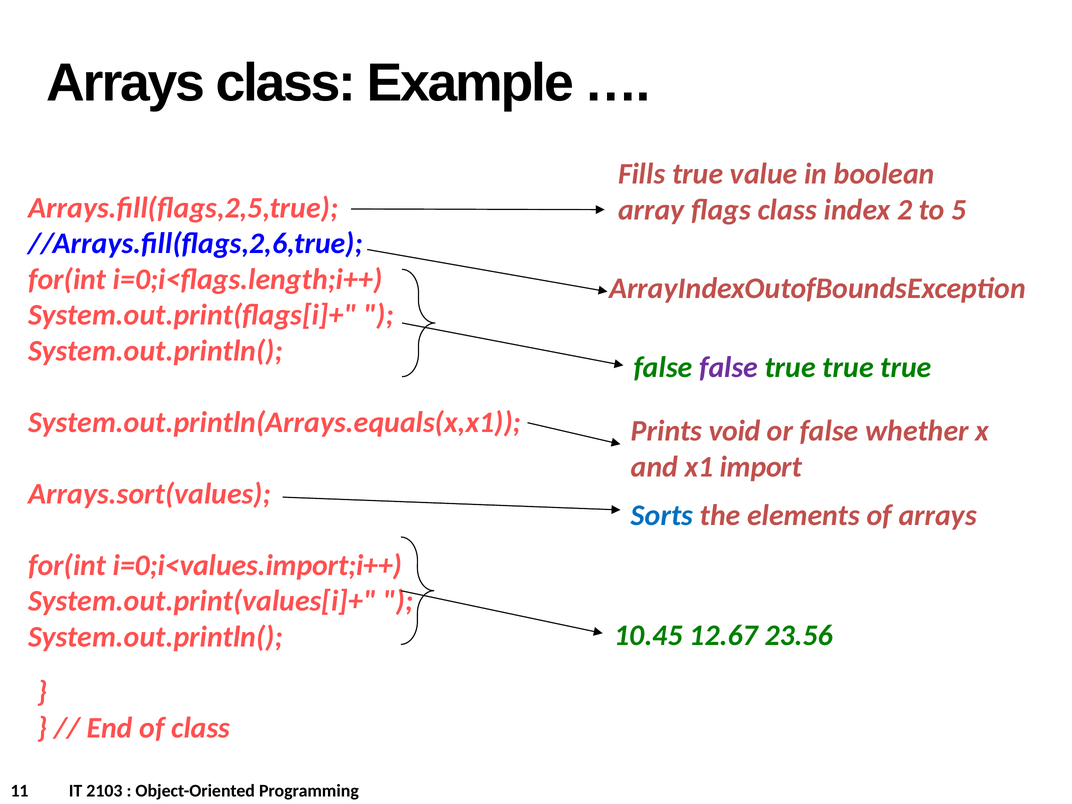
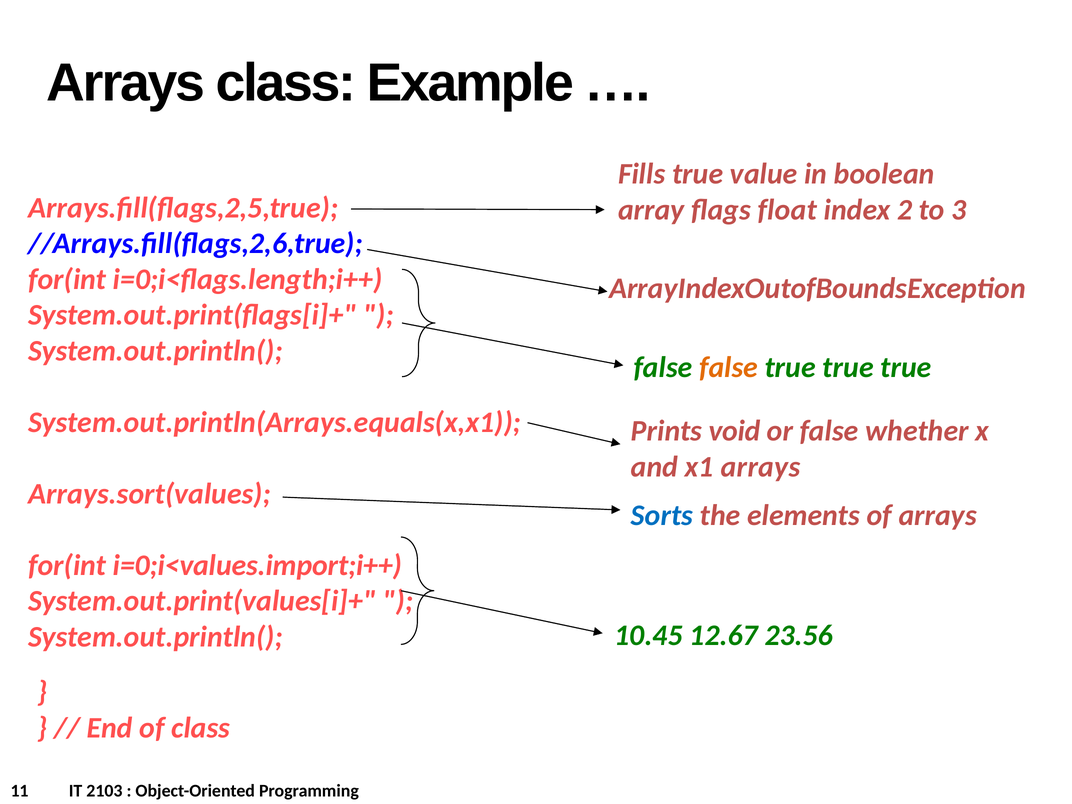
flags class: class -> float
5: 5 -> 3
false at (729, 368) colour: purple -> orange
x1 import: import -> arrays
